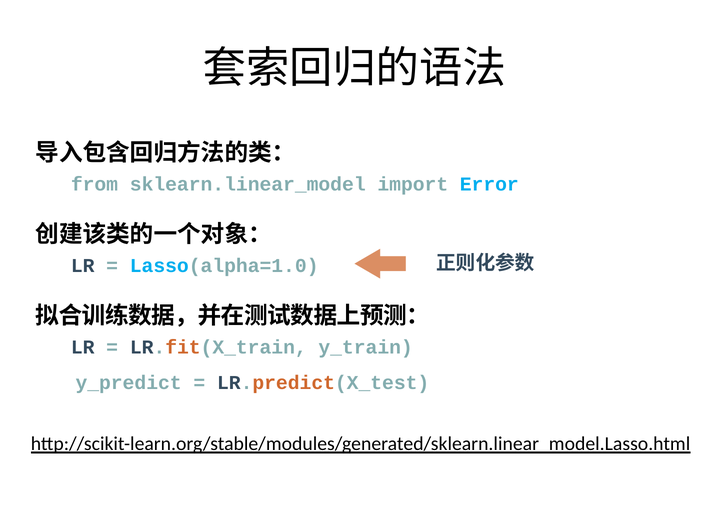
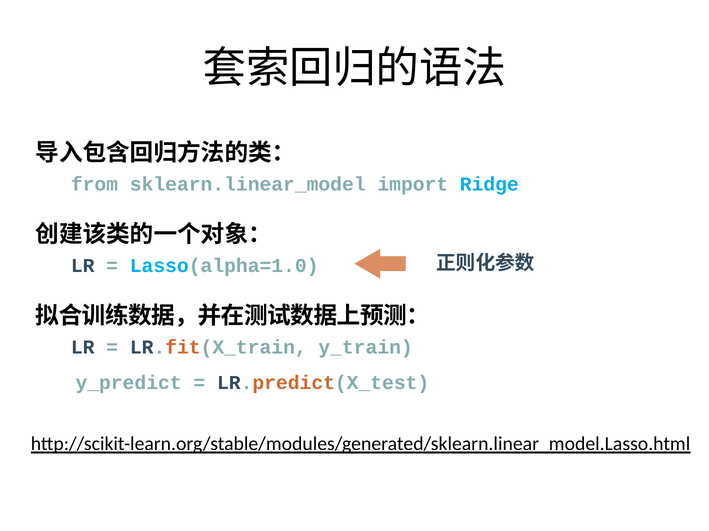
Error: Error -> Ridge
